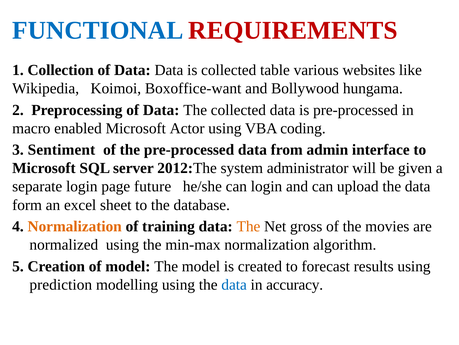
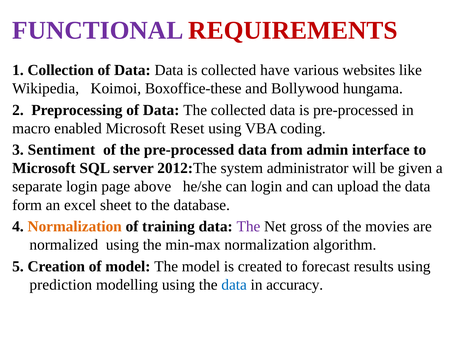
FUNCTIONAL colour: blue -> purple
table: table -> have
Boxoffice-want: Boxoffice-want -> Boxoffice-these
Actor: Actor -> Reset
future: future -> above
The at (248, 226) colour: orange -> purple
